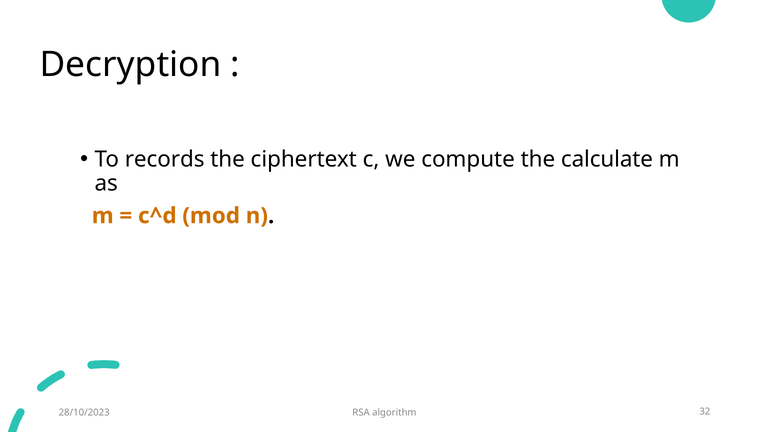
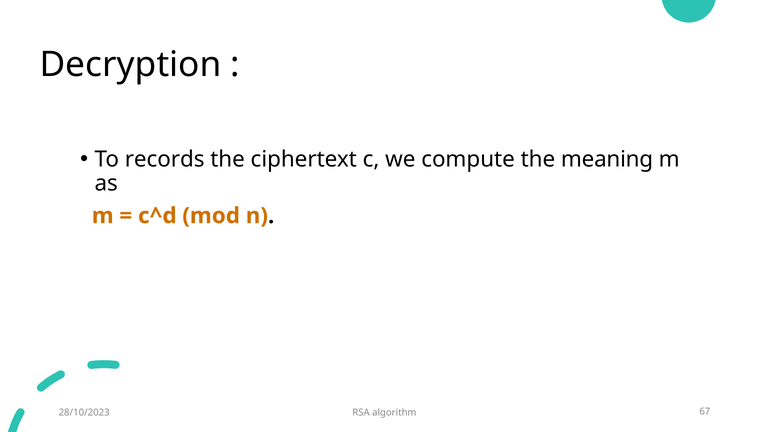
calculate: calculate -> meaning
32: 32 -> 67
